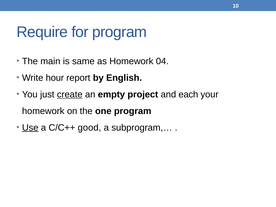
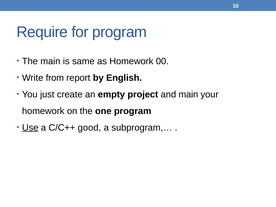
04: 04 -> 00
hour: hour -> from
create underline: present -> none
and each: each -> main
